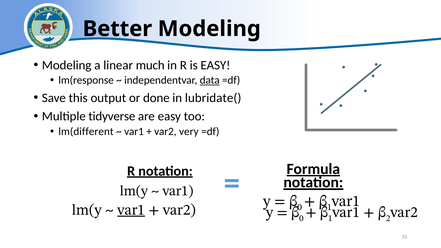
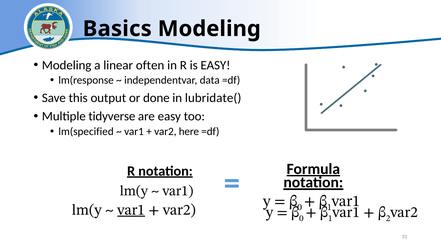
Better: Better -> Basics
much: much -> often
data underline: present -> none
lm(different: lm(different -> lm(specified
very: very -> here
